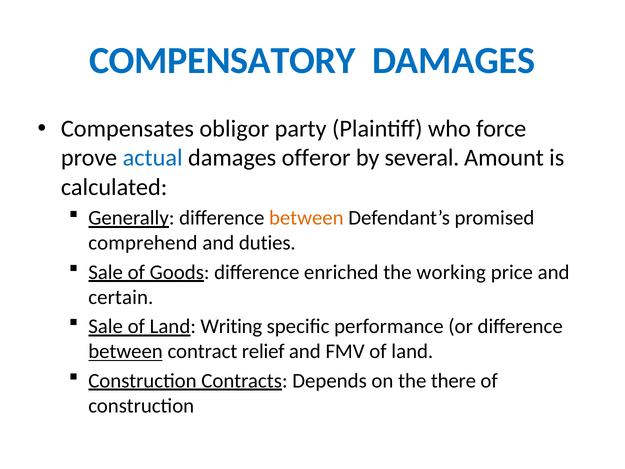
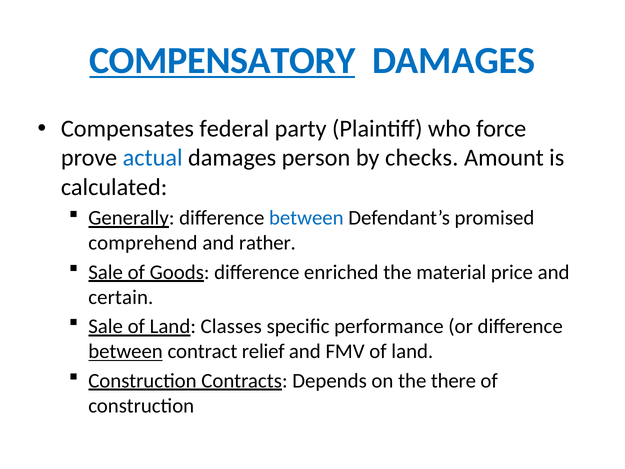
COMPENSATORY underline: none -> present
obligor: obligor -> federal
offeror: offeror -> person
several: several -> checks
between at (306, 218) colour: orange -> blue
duties: duties -> rather
working: working -> material
Writing: Writing -> Classes
